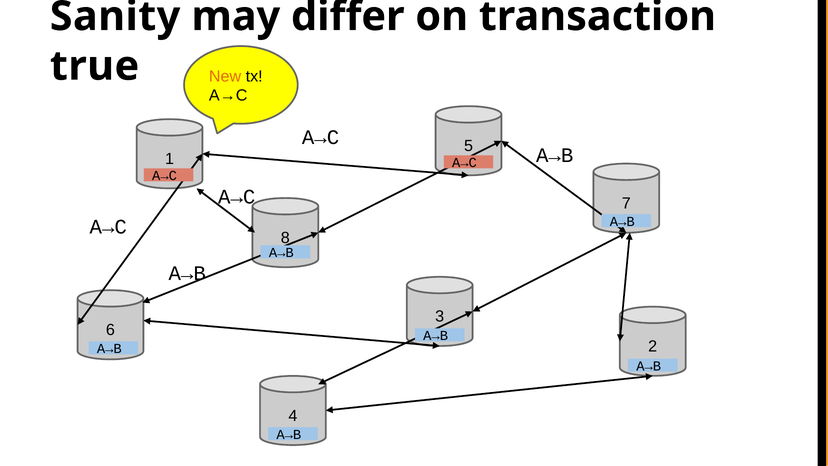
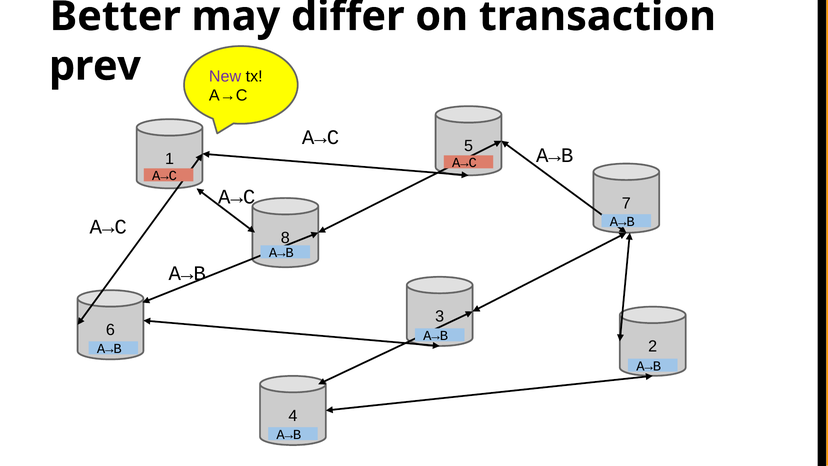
Sanity: Sanity -> Better
true: true -> prev
New colour: orange -> purple
